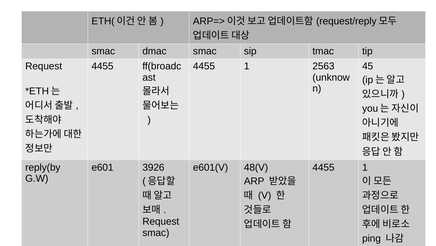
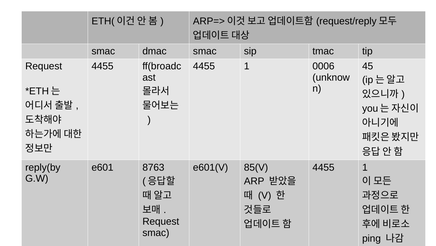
2563: 2563 -> 0006
3926: 3926 -> 8763
48(V: 48(V -> 85(V
